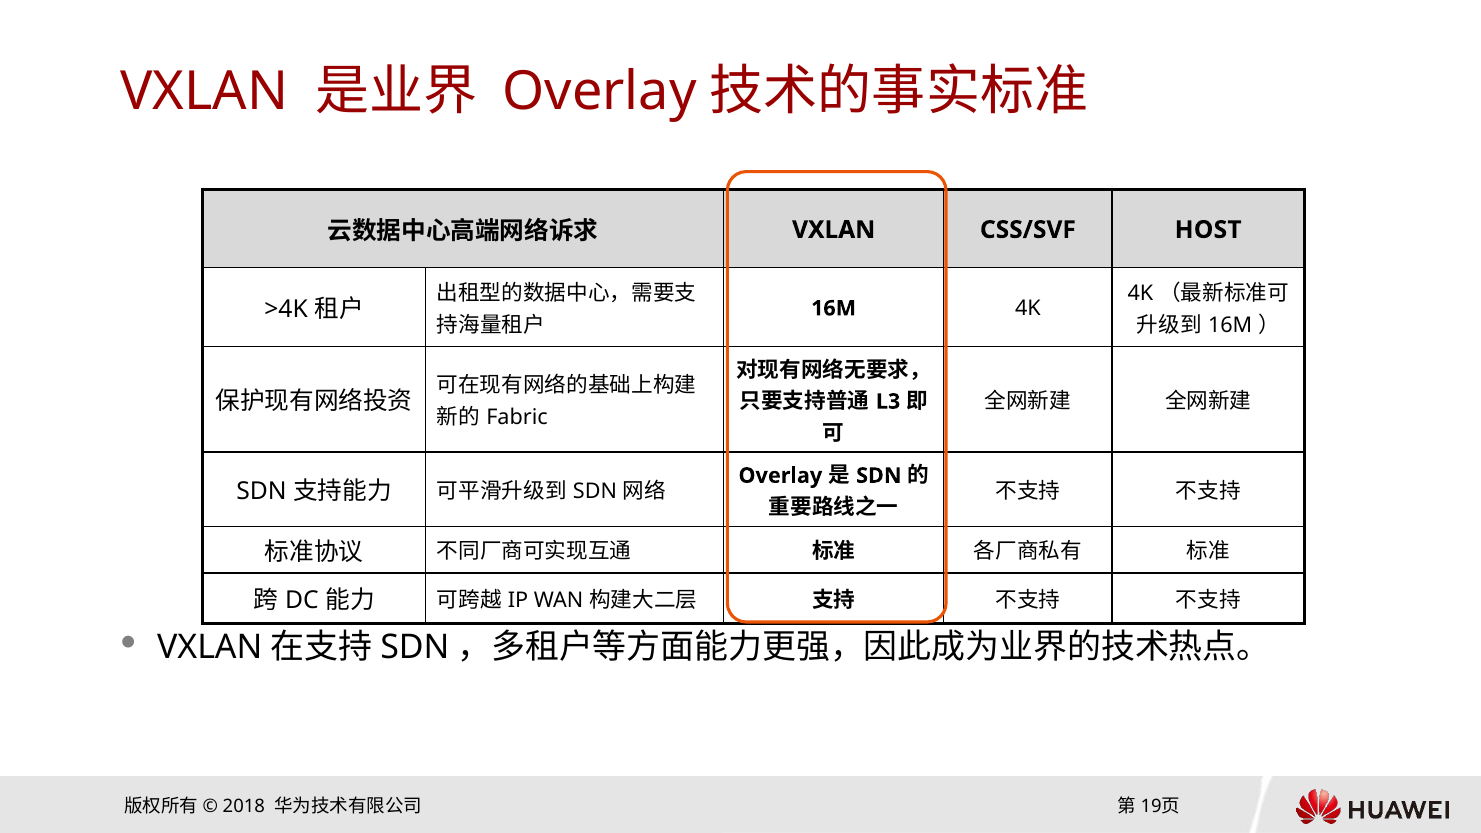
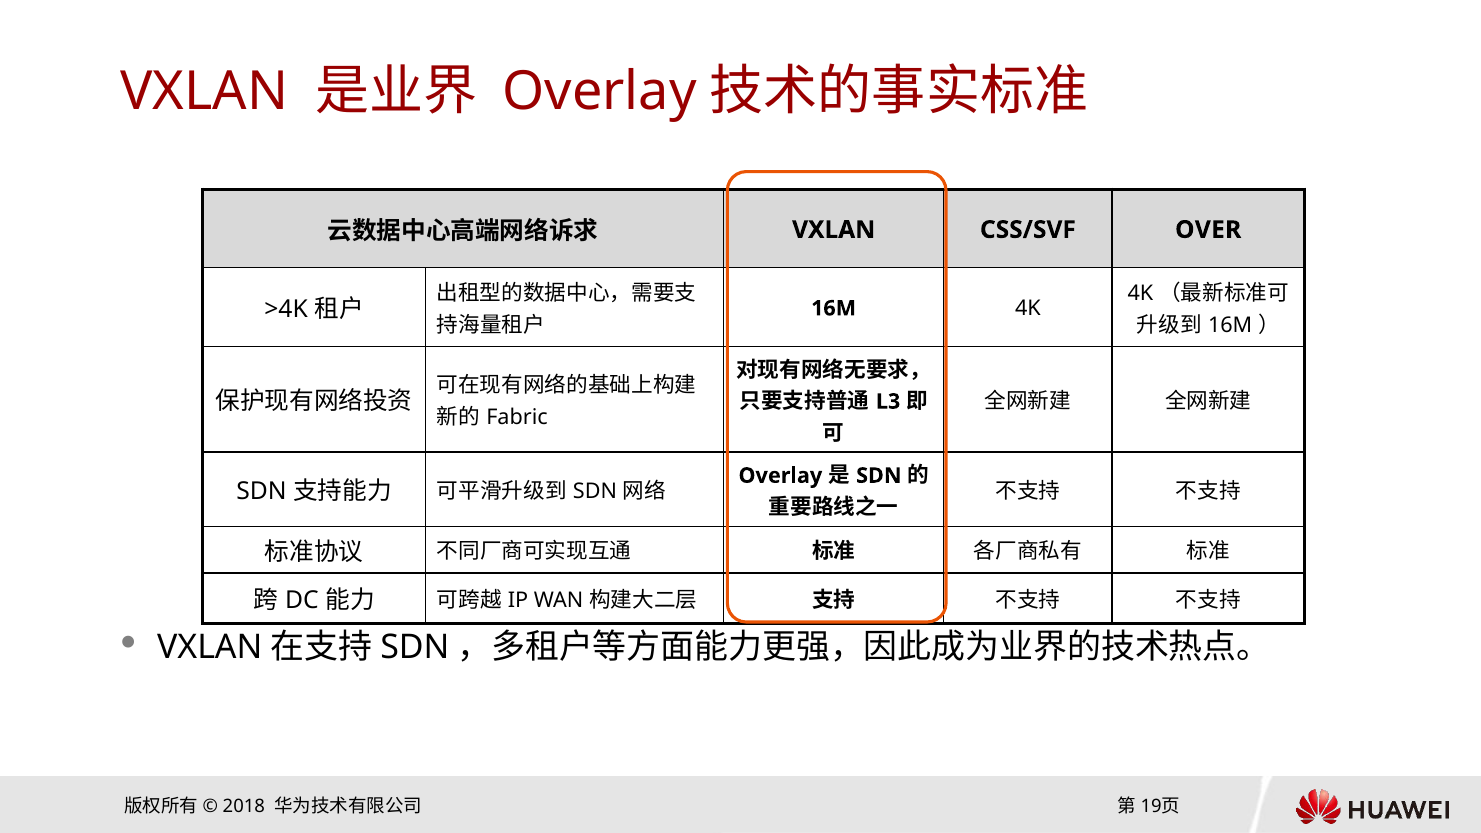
HOST: HOST -> OVER
